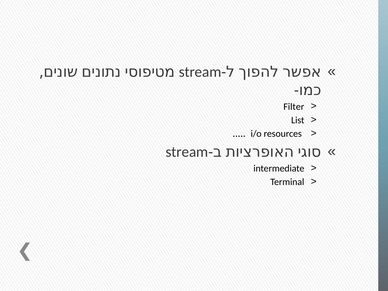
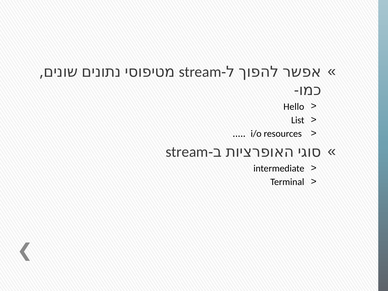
Filter: Filter -> Hello
